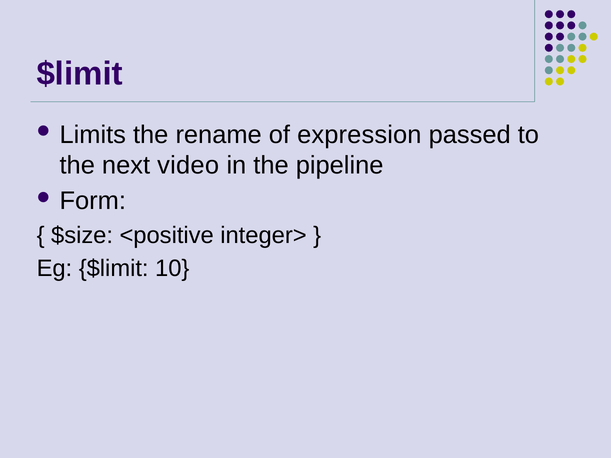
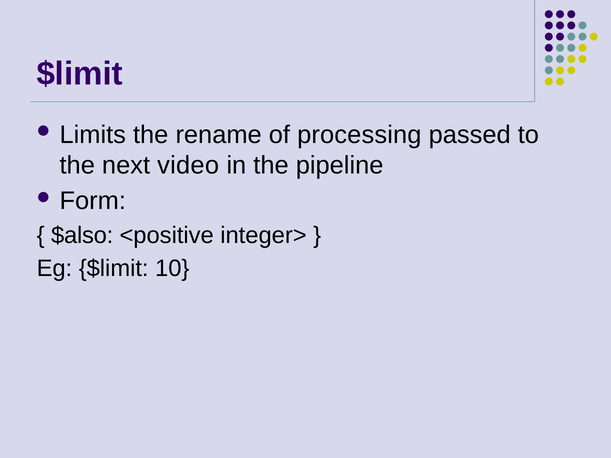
expression: expression -> processing
$size: $size -> $also
